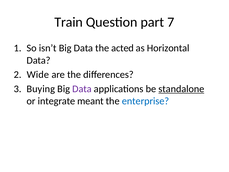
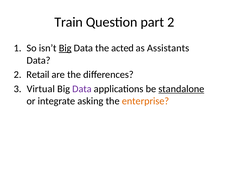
part 7: 7 -> 2
Big at (65, 48) underline: none -> present
Horizontal: Horizontal -> Assistants
Wide: Wide -> Retail
Buying: Buying -> Virtual
meant: meant -> asking
enterprise colour: blue -> orange
